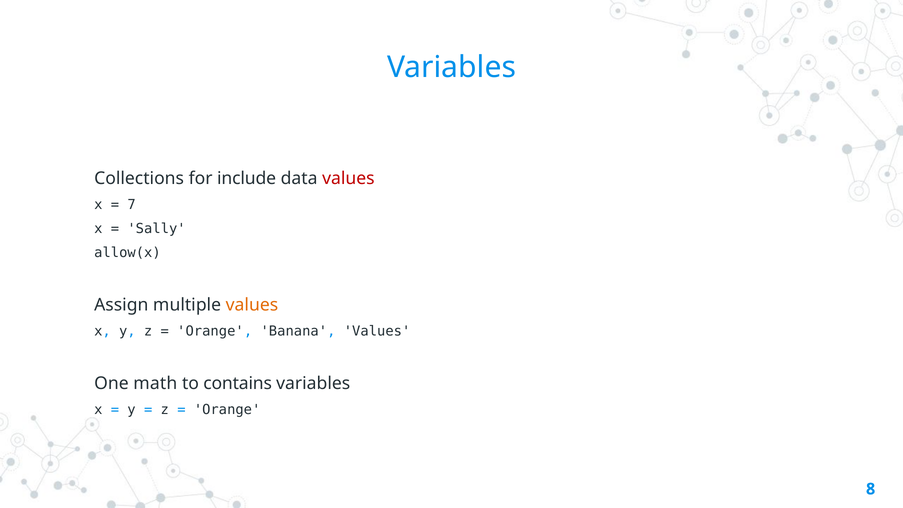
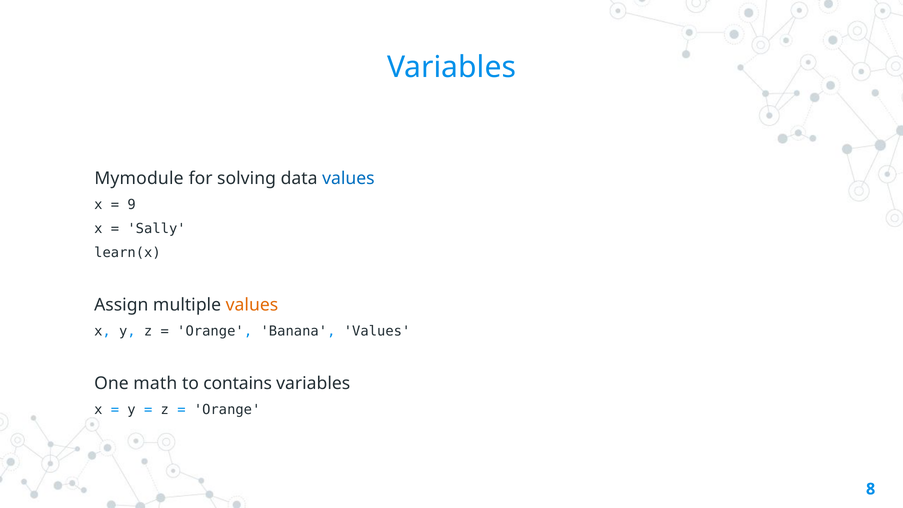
Collections: Collections -> Mymodule
include: include -> solving
values at (348, 179) colour: red -> blue
7: 7 -> 9
allow(x: allow(x -> learn(x
